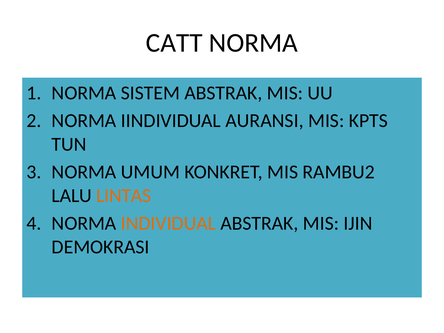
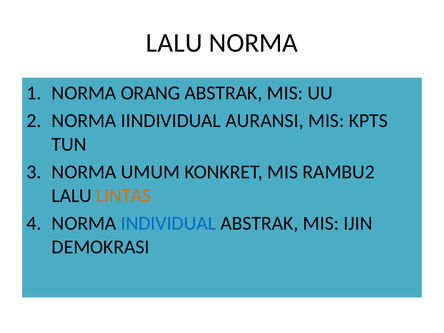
CATT at (174, 43): CATT -> LALU
SISTEM: SISTEM -> ORANG
INDIVIDUAL colour: orange -> blue
